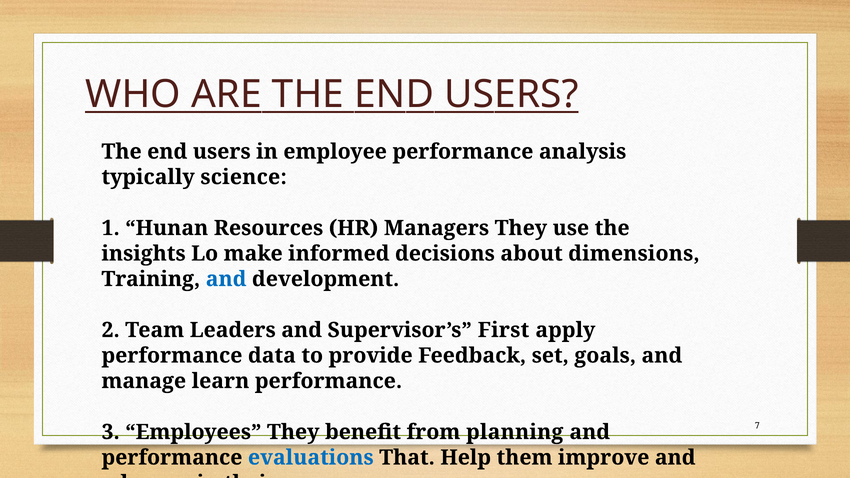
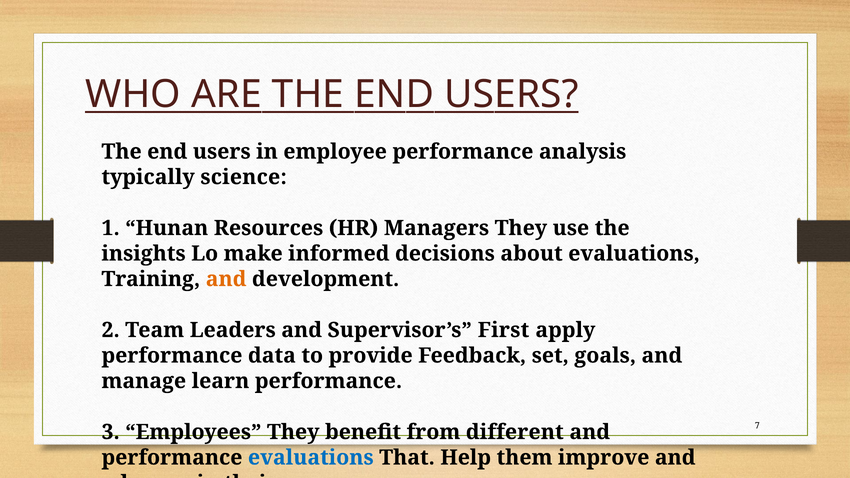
about dimensions: dimensions -> evaluations
and at (226, 279) colour: blue -> orange
planning: planning -> different
